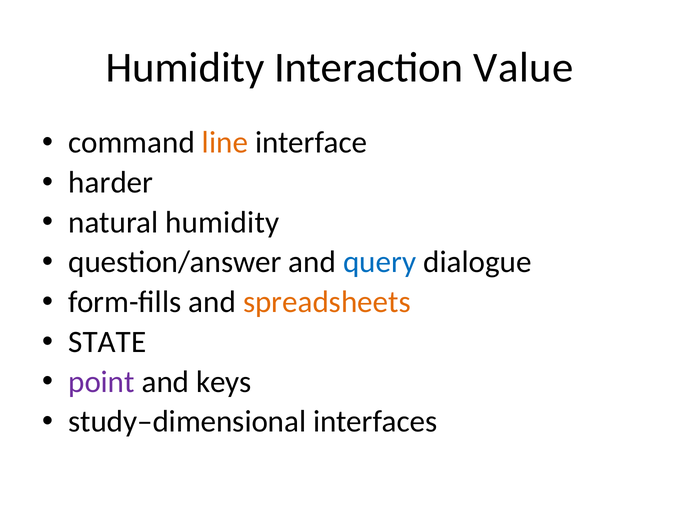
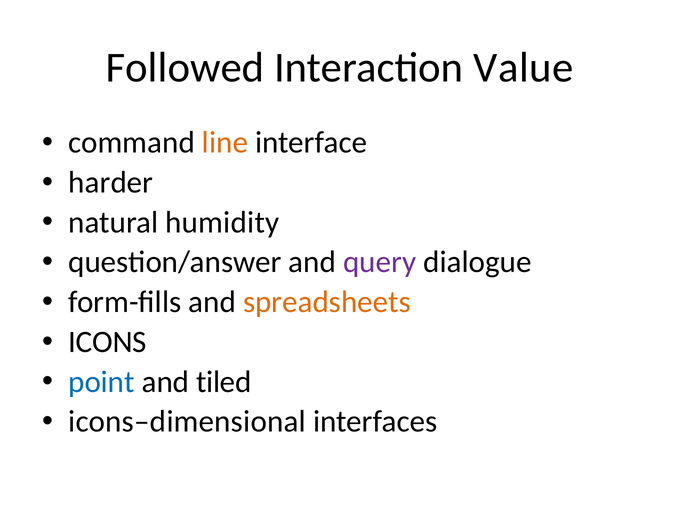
Humidity at (185, 68): Humidity -> Followed
query colour: blue -> purple
STATE: STATE -> ICONS
point colour: purple -> blue
keys: keys -> tiled
study–dimensional: study–dimensional -> icons–dimensional
